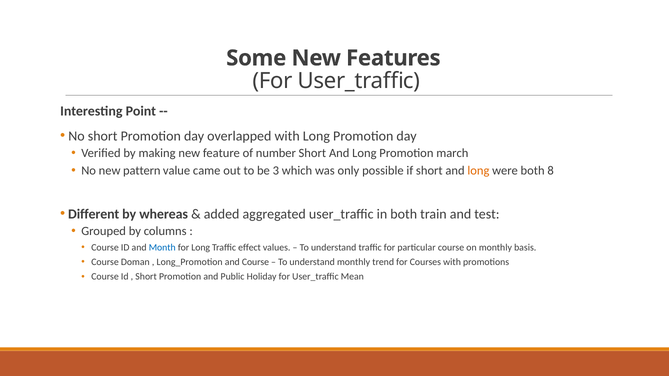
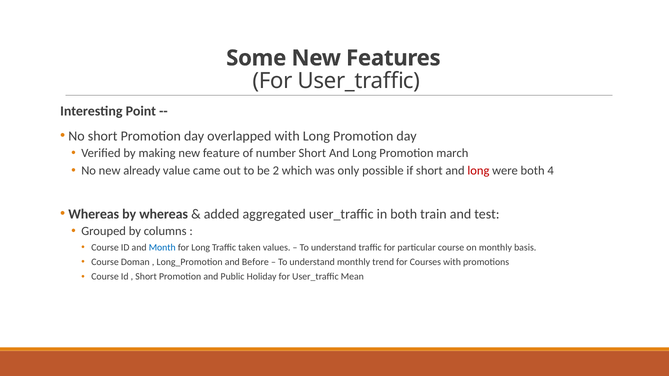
pattern: pattern -> already
3: 3 -> 2
long at (478, 171) colour: orange -> red
8: 8 -> 4
Different at (94, 214): Different -> Whereas
effect: effect -> taken
and Course: Course -> Before
